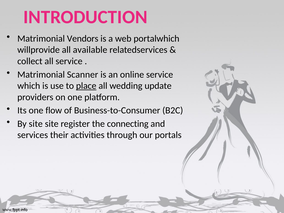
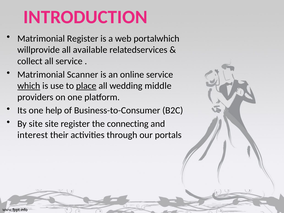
Matrimonial Vendors: Vendors -> Register
which underline: none -> present
update: update -> middle
flow: flow -> help
services: services -> interest
